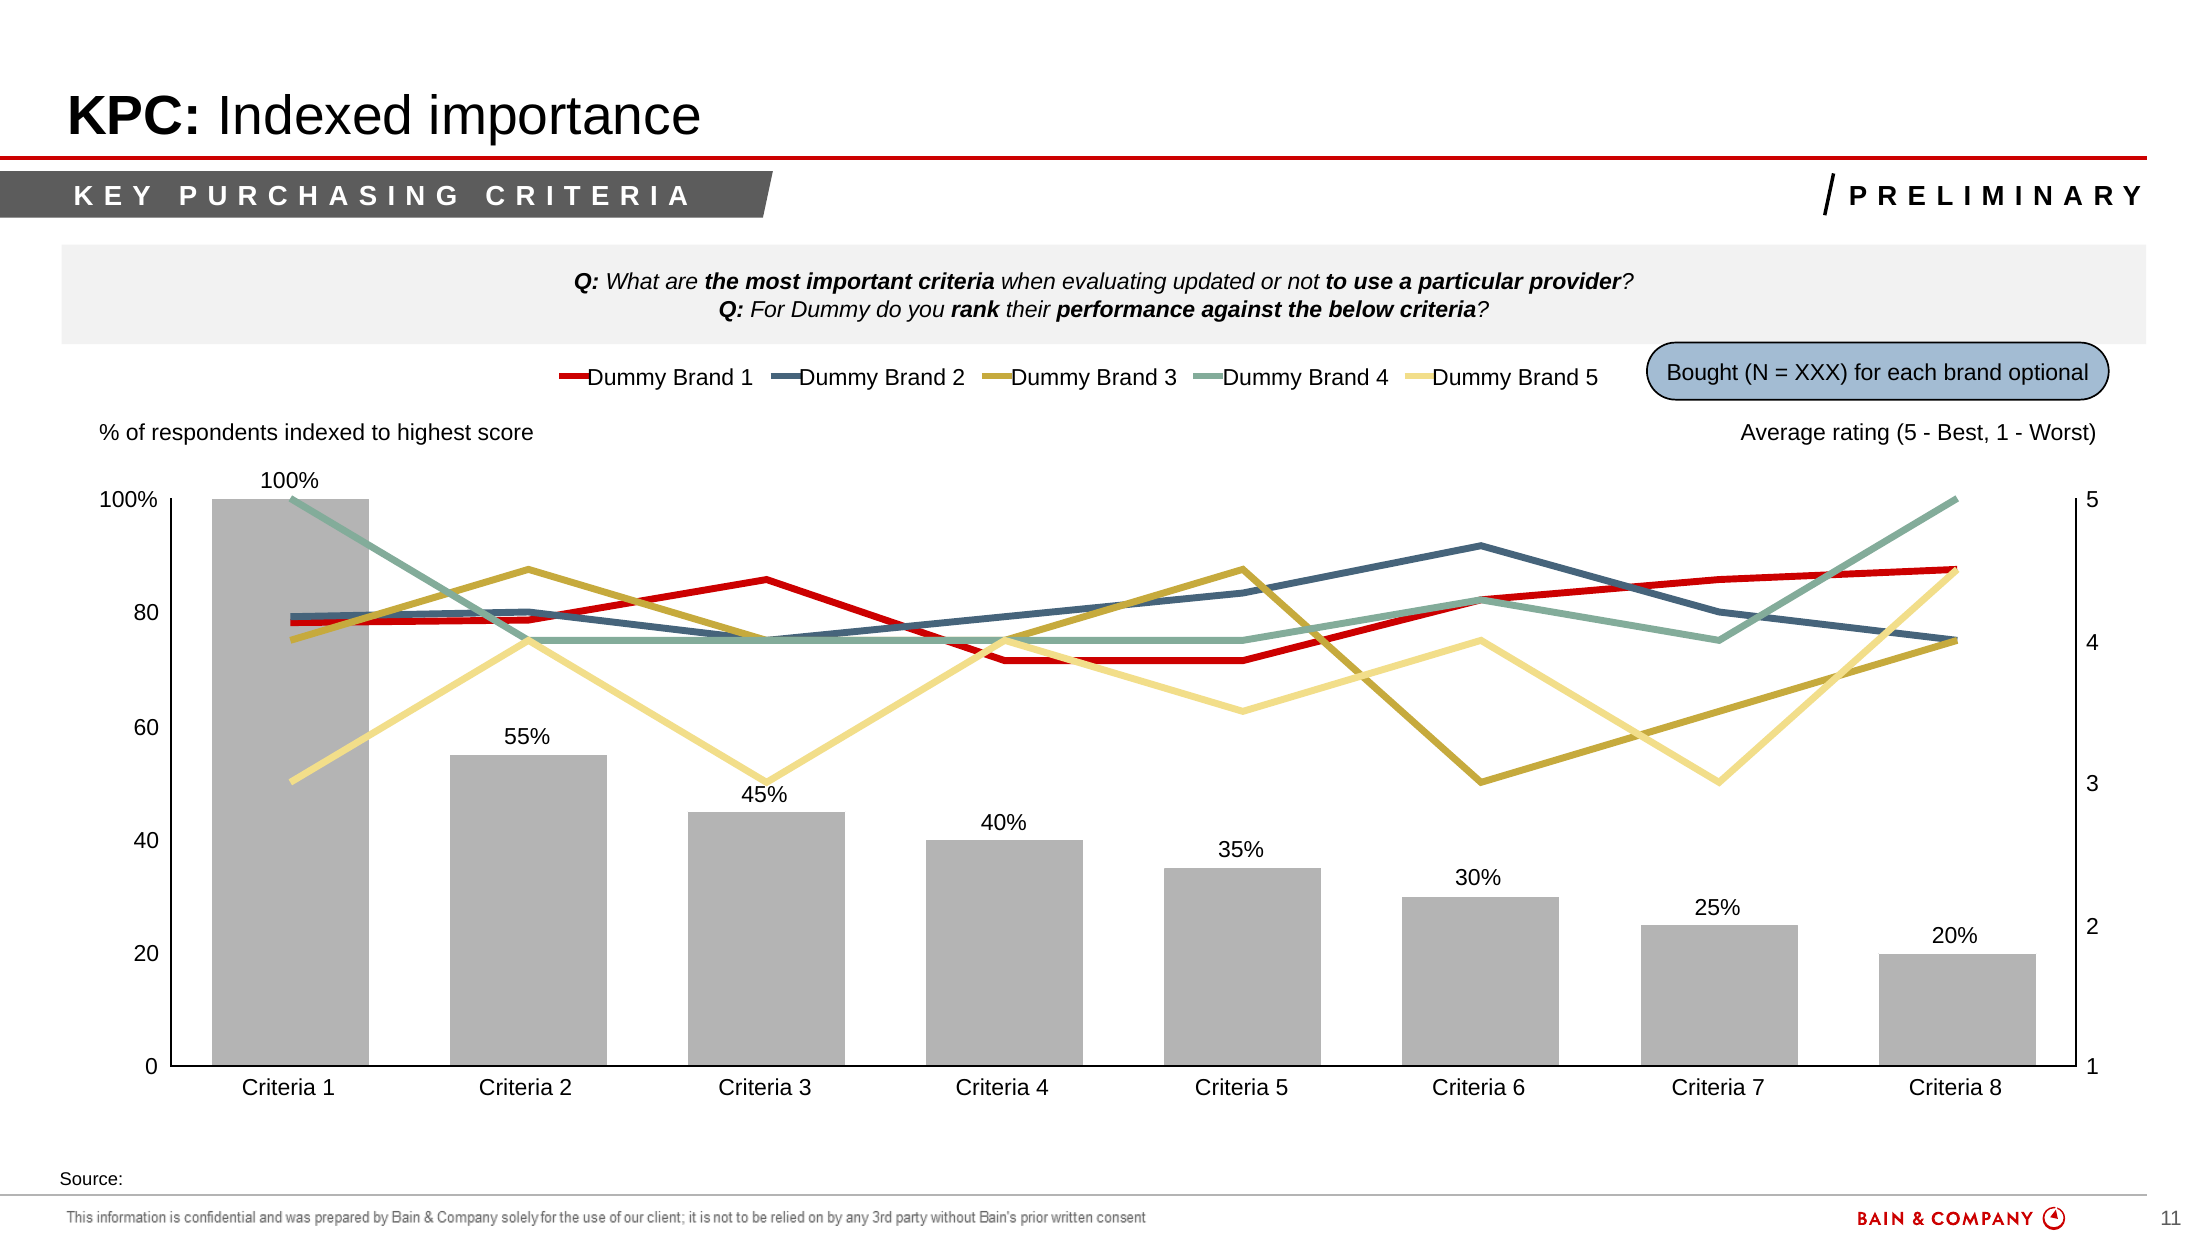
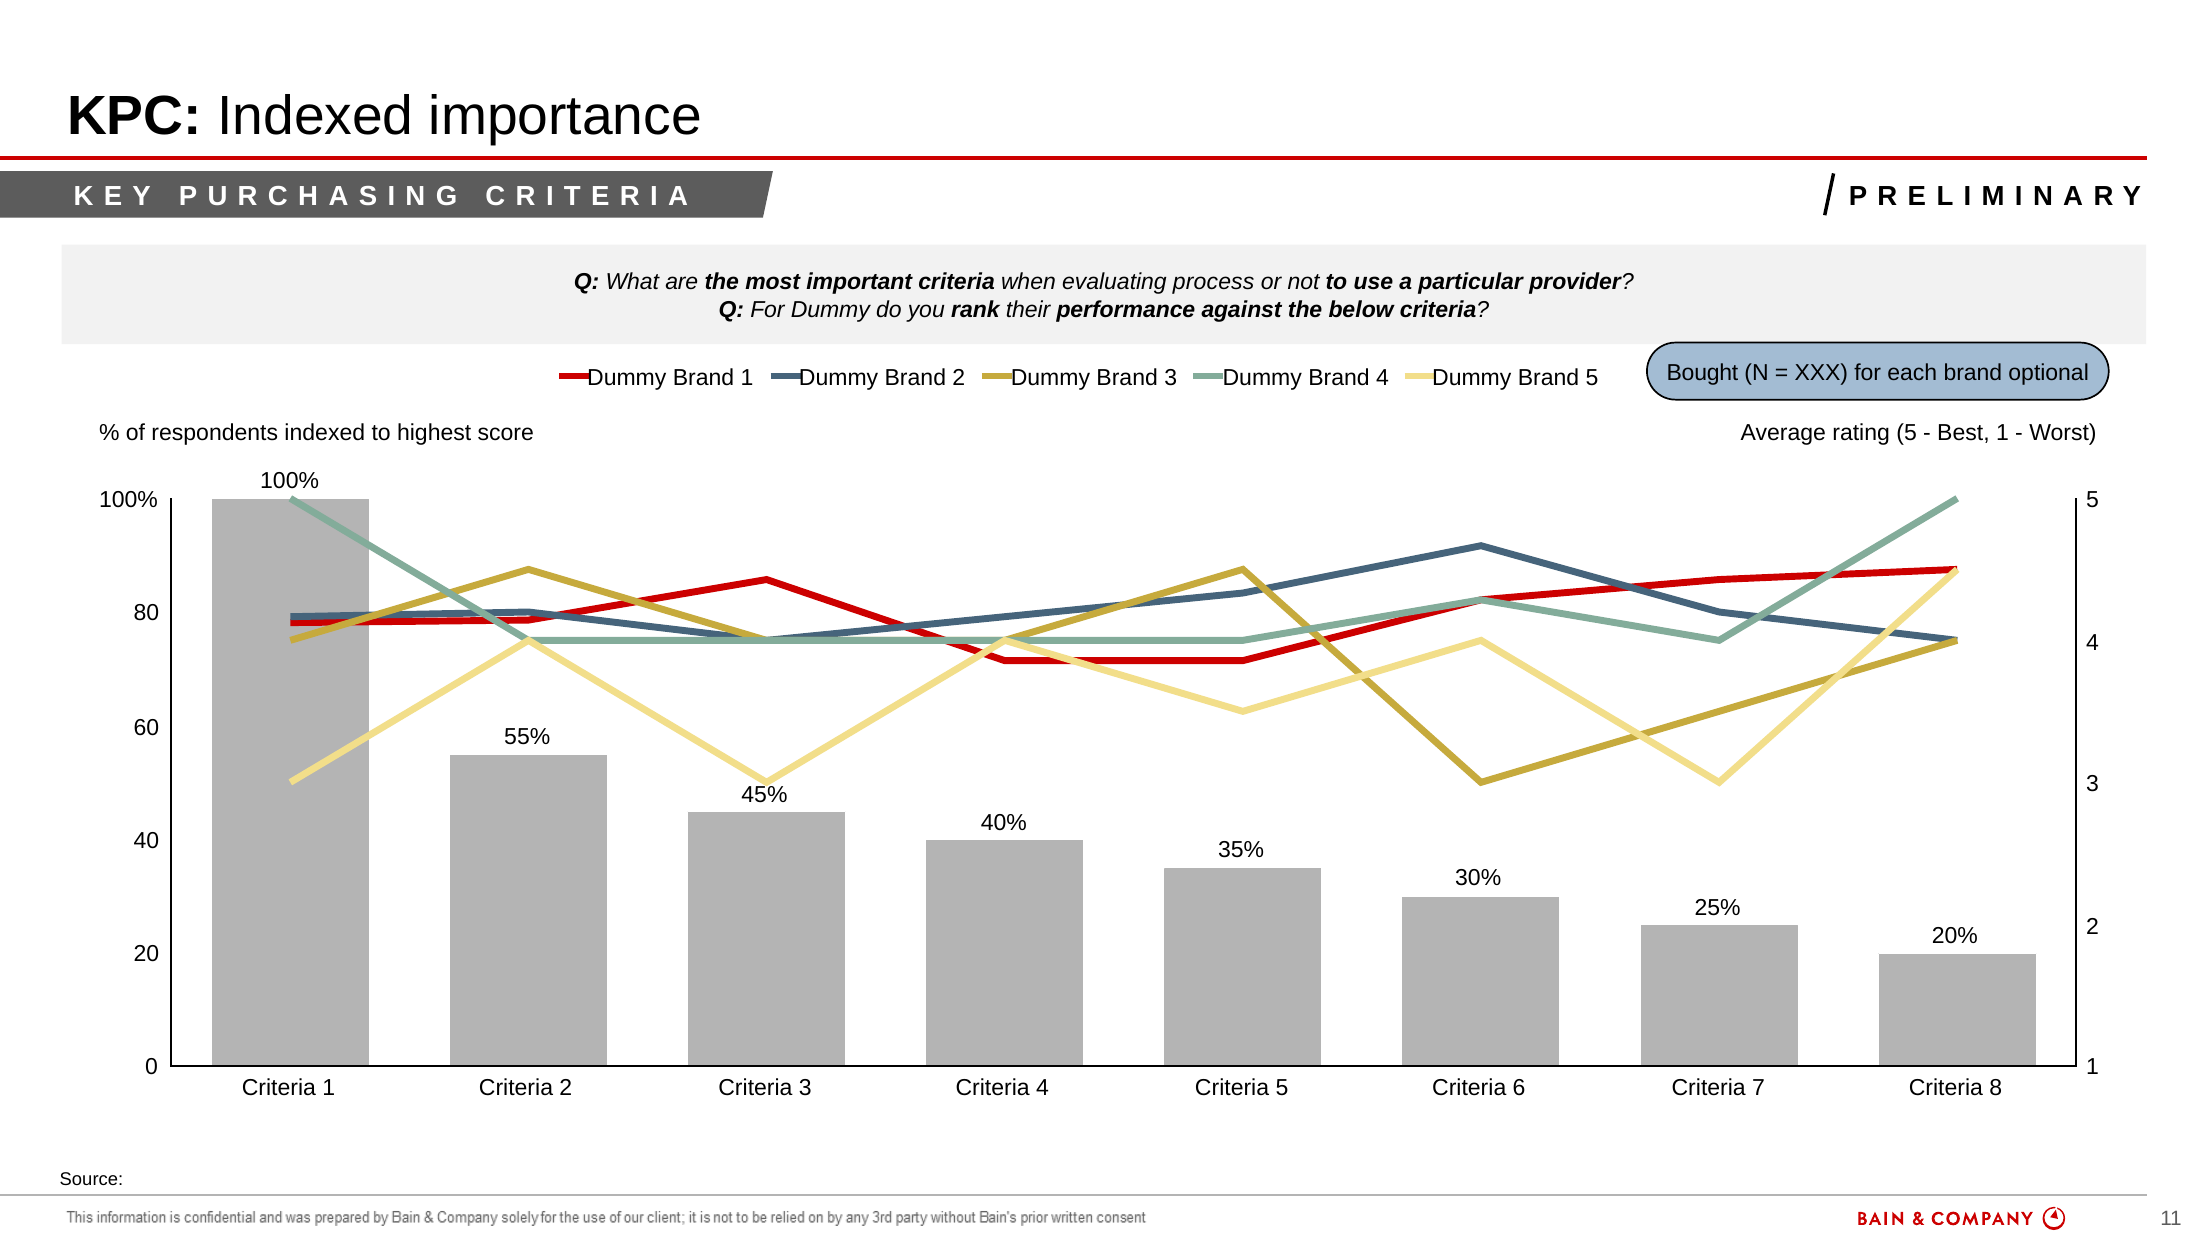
updated: updated -> process
